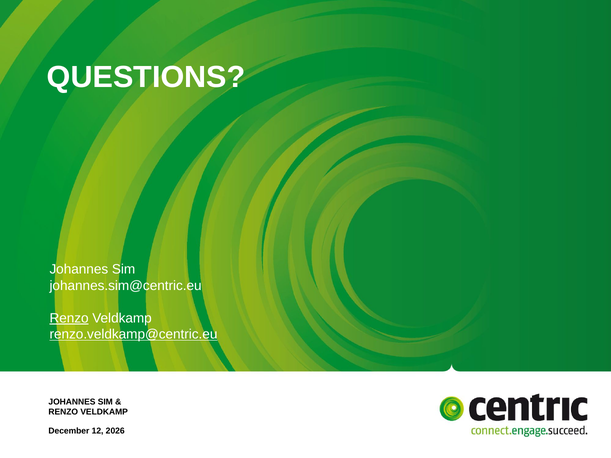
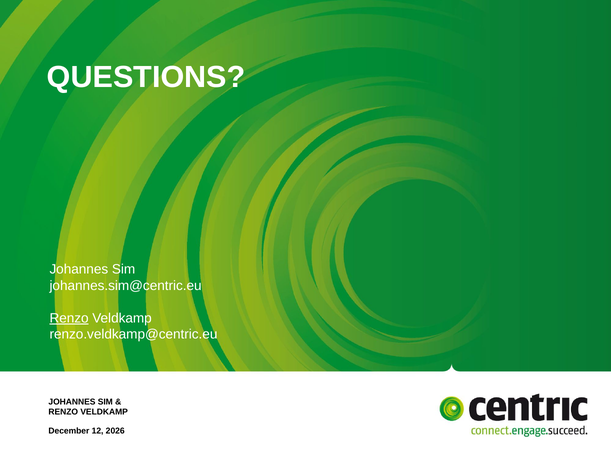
renzo.veldkamp@centric.eu underline: present -> none
